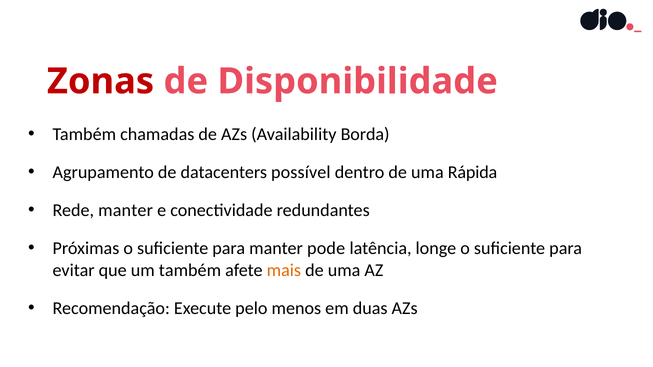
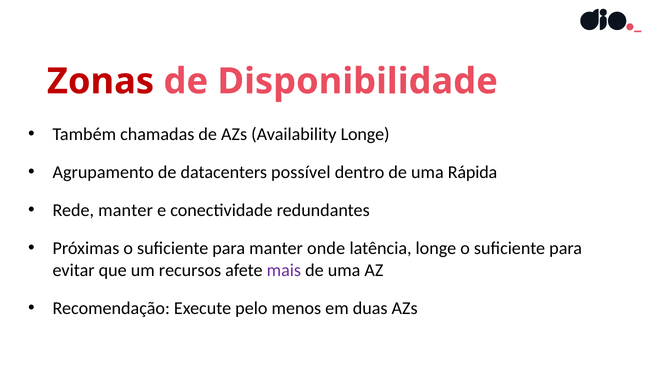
Availability Borda: Borda -> Longe
pode: pode -> onde
um também: também -> recursos
mais colour: orange -> purple
